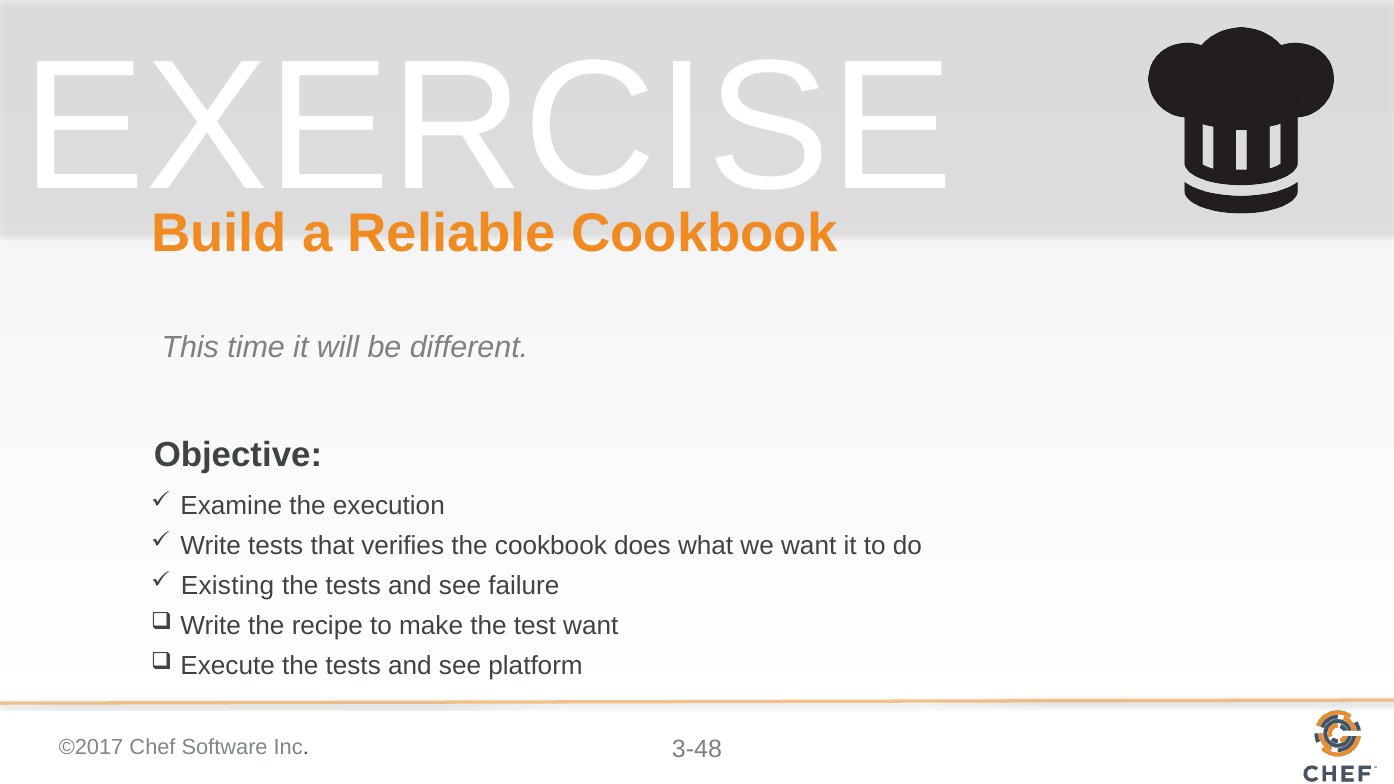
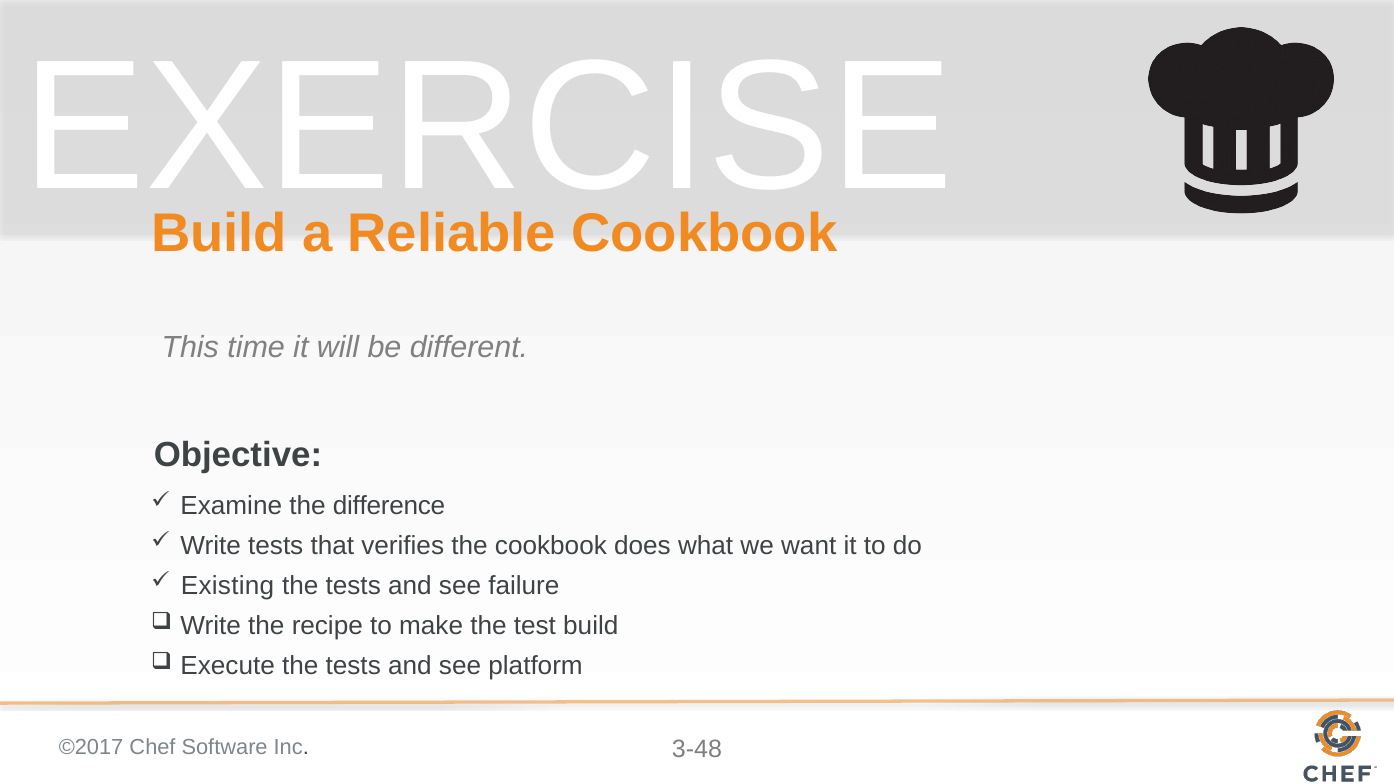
execution: execution -> difference
test want: want -> build
